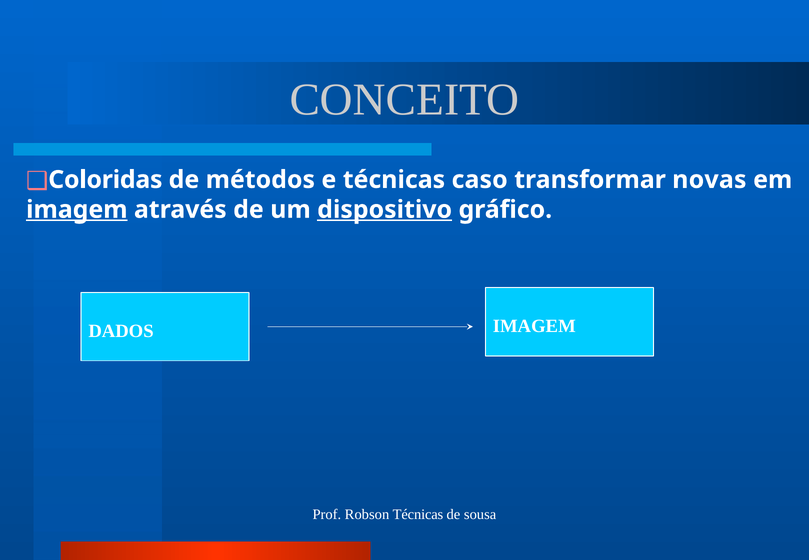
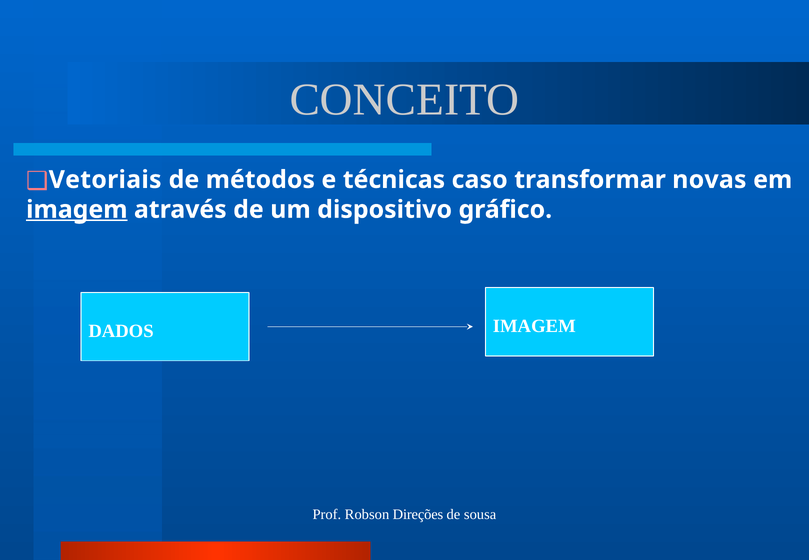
Coloridas: Coloridas -> Vetoriais
dispositivo underline: present -> none
Robson Técnicas: Técnicas -> Direções
